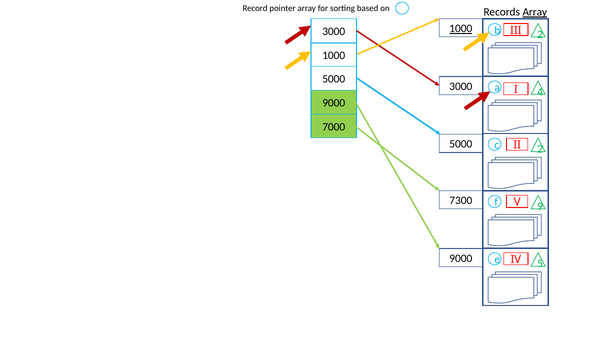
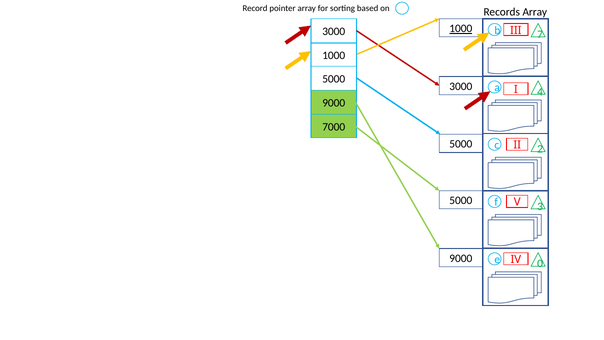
Array at (535, 12) underline: present -> none
III 2: 2 -> 7
7300 at (461, 200): 7300 -> 5000
9: 9 -> 3
5: 5 -> 0
